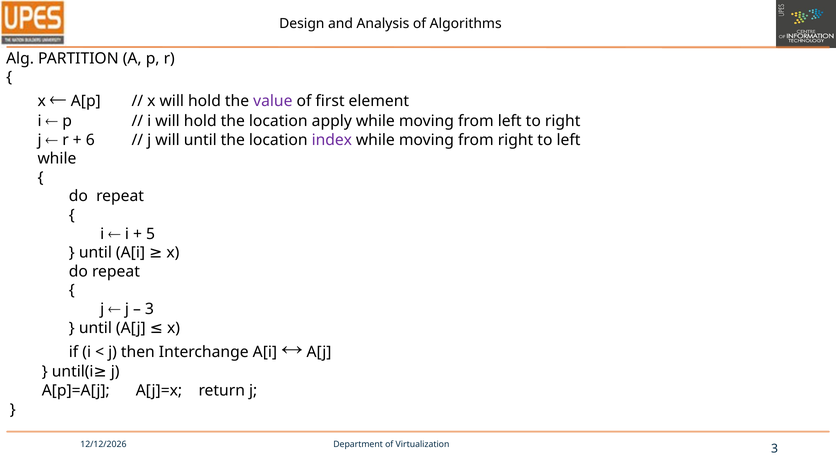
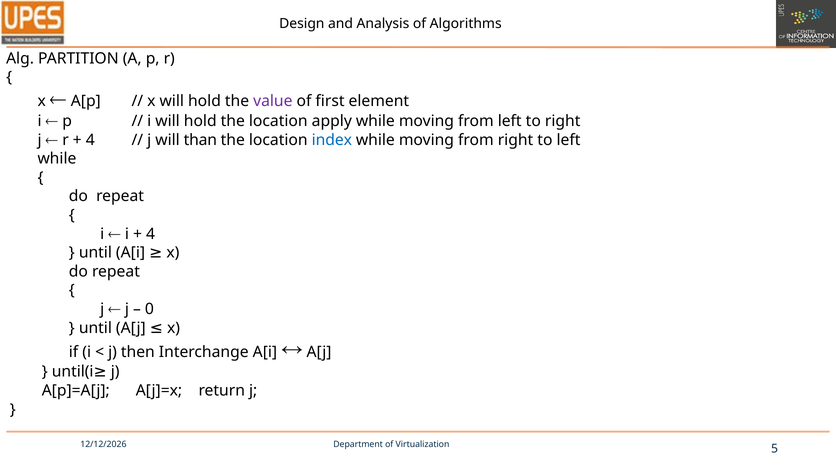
6 at (90, 140): 6 -> 4
will until: until -> than
index colour: purple -> blue
5 at (151, 234): 5 -> 4
3 at (149, 309): 3 -> 0
Virtualization 3: 3 -> 5
